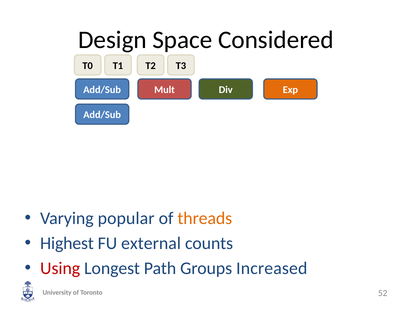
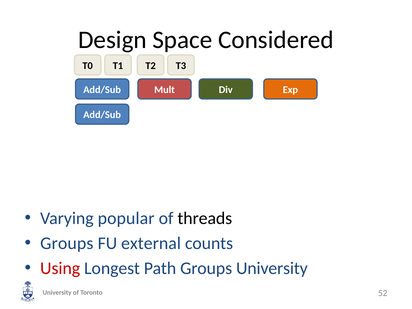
threads colour: orange -> black
Highest at (67, 243): Highest -> Groups
Groups Increased: Increased -> University
